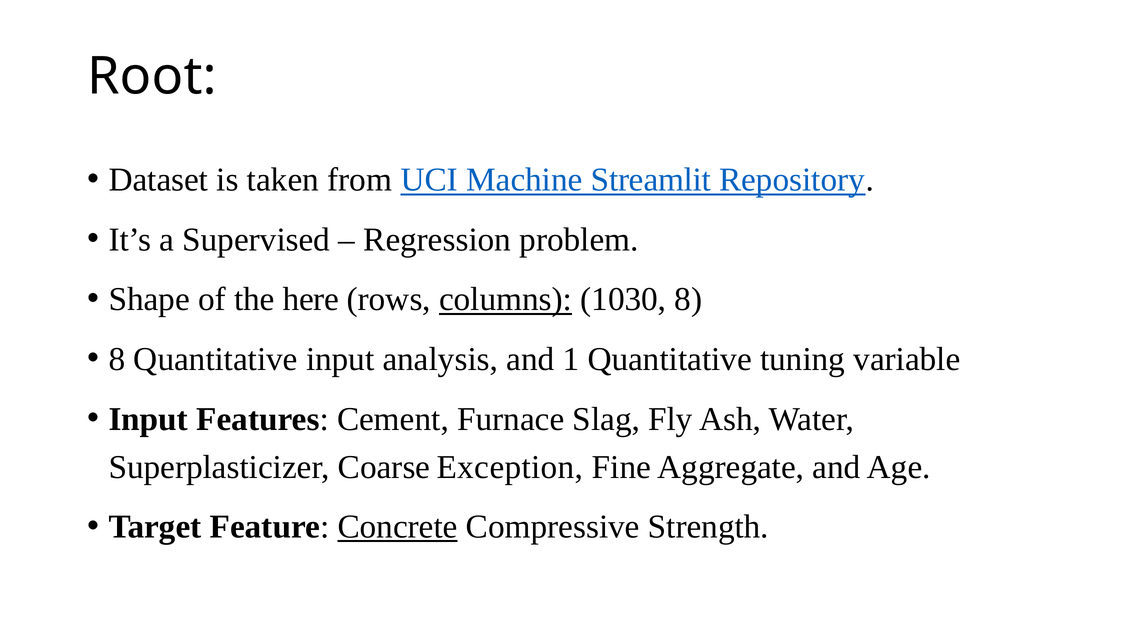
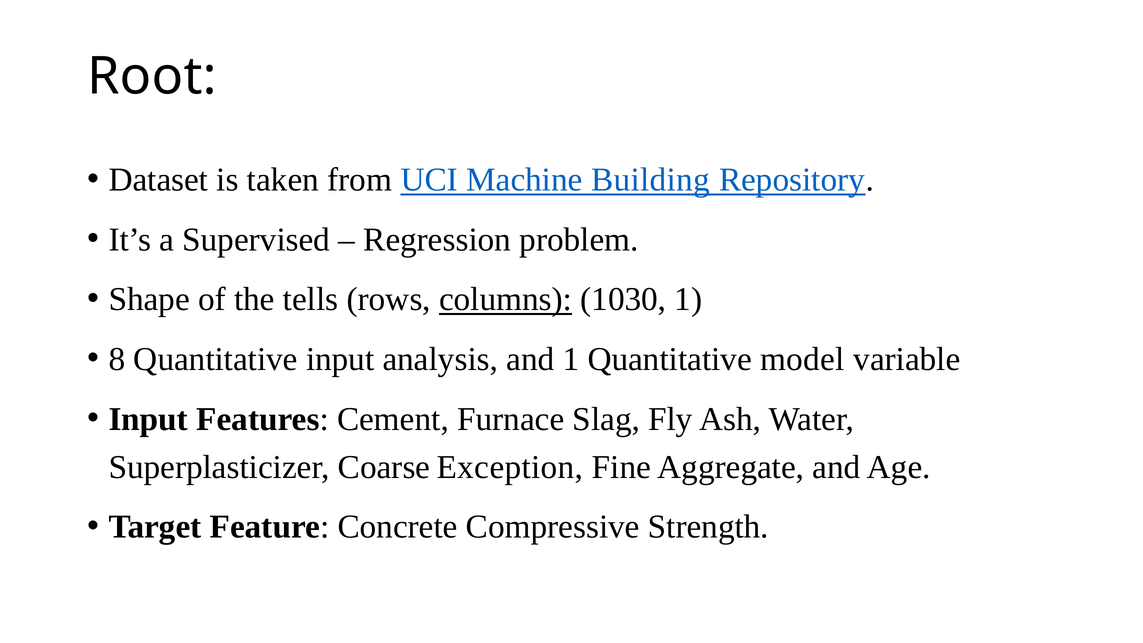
Streamlit: Streamlit -> Building
here: here -> tells
1030 8: 8 -> 1
tuning: tuning -> model
Concrete underline: present -> none
